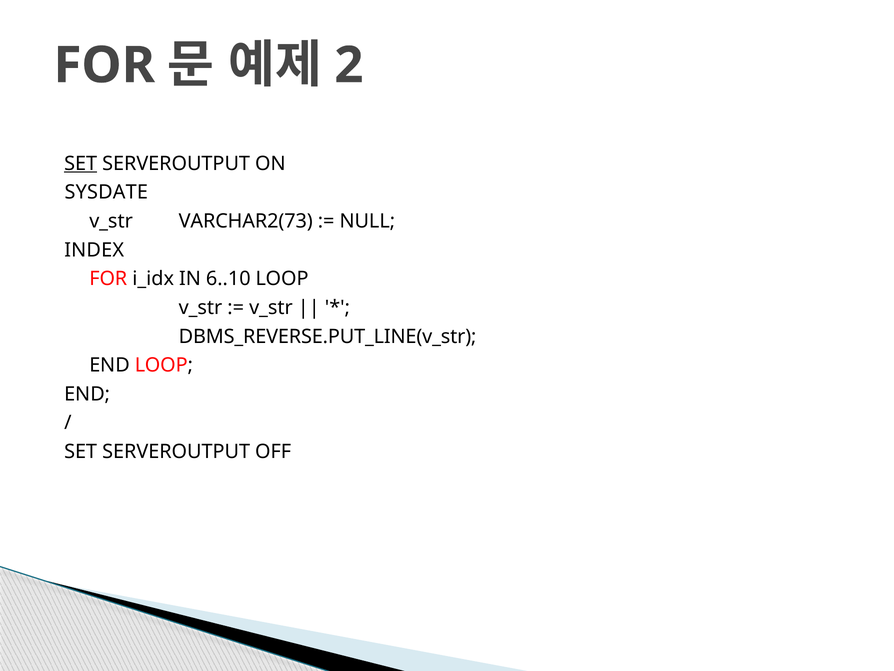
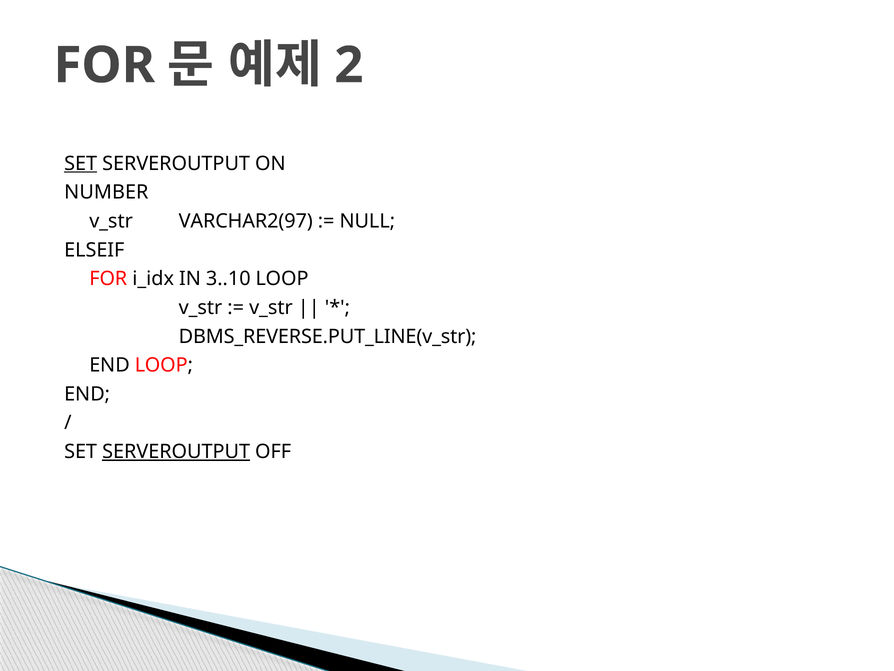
SYSDATE: SYSDATE -> NUMBER
VARCHAR2(73: VARCHAR2(73 -> VARCHAR2(97
INDEX: INDEX -> ELSEIF
6..10: 6..10 -> 3..10
SERVEROUTPUT at (176, 451) underline: none -> present
